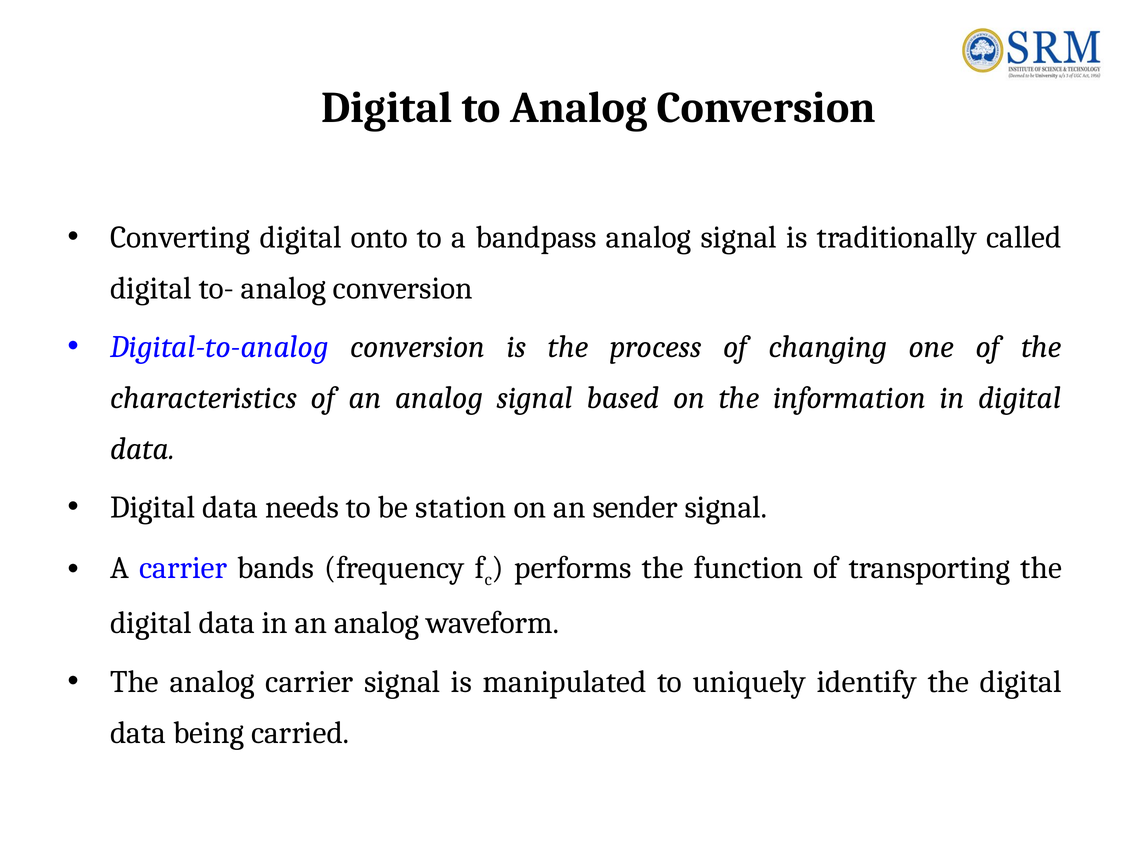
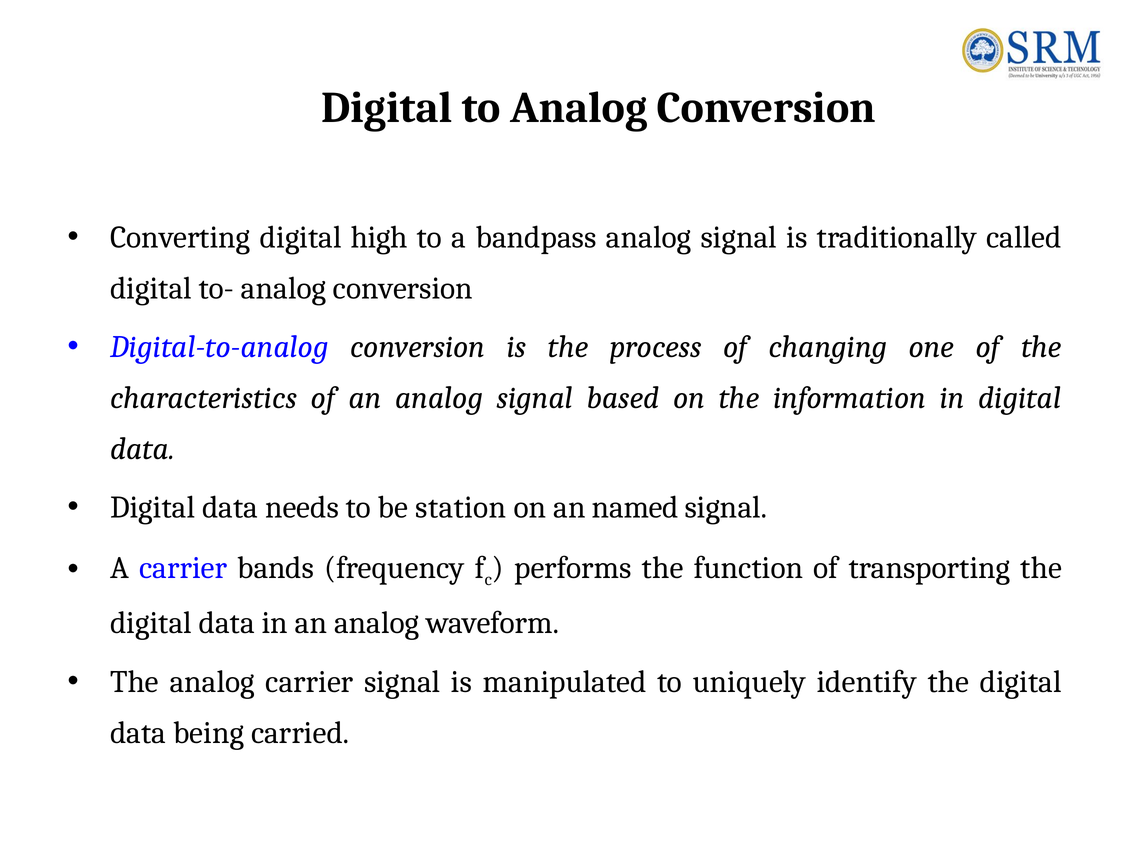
onto: onto -> high
sender: sender -> named
